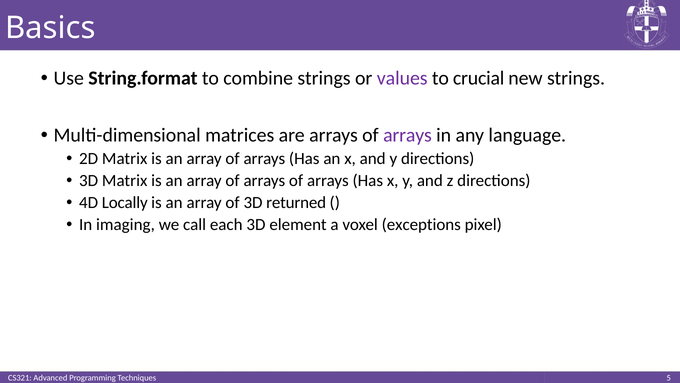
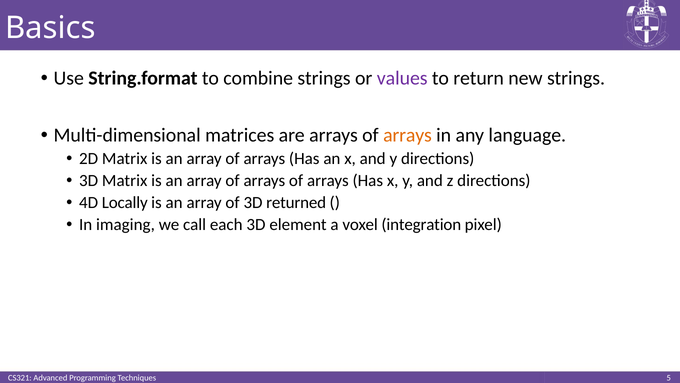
crucial: crucial -> return
arrays at (408, 135) colour: purple -> orange
exceptions: exceptions -> integration
